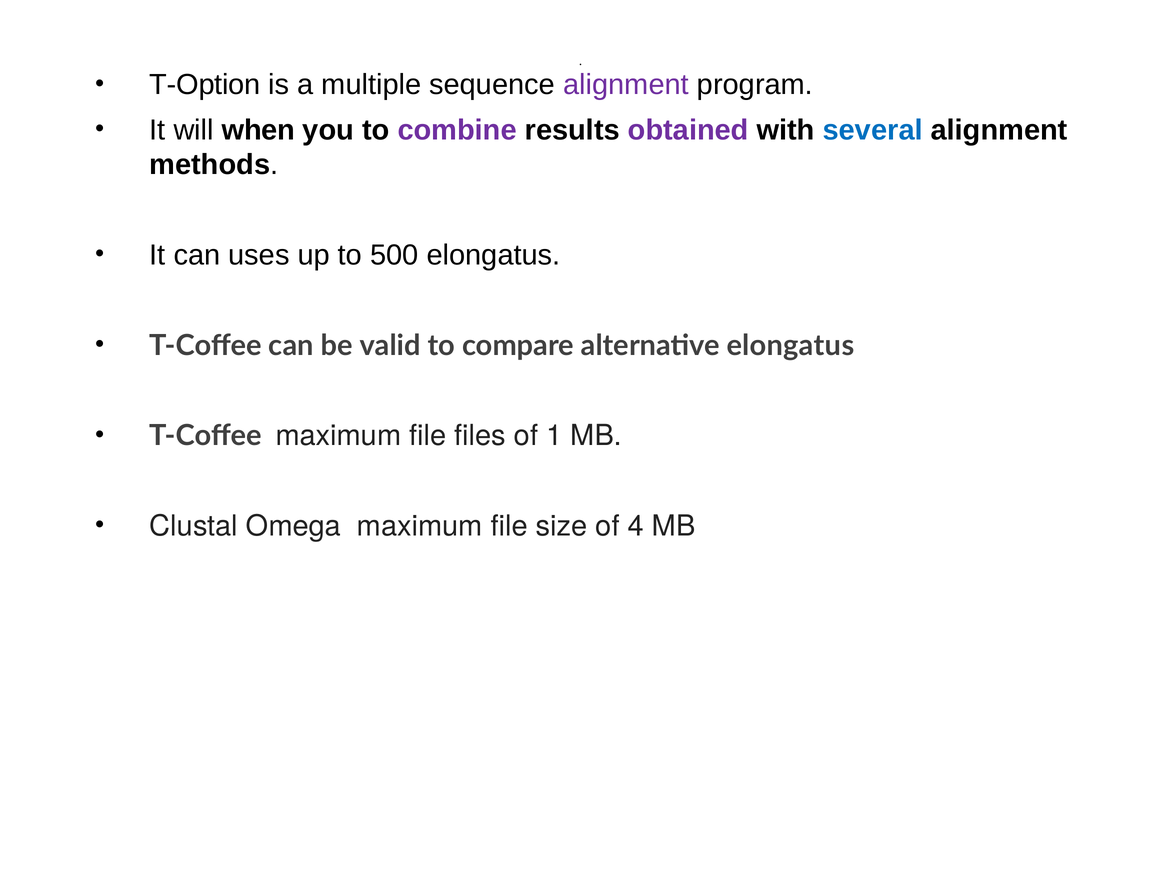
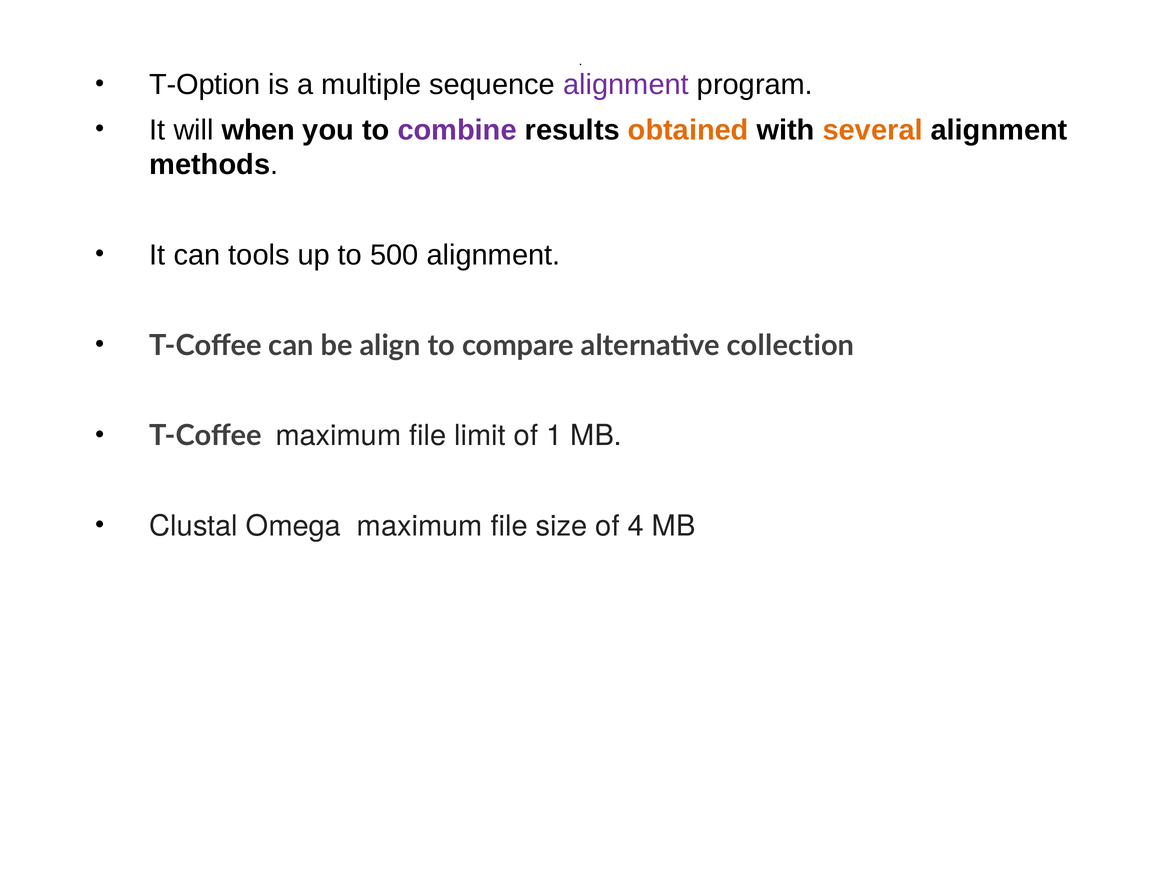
obtained colour: purple -> orange
several colour: blue -> orange
uses: uses -> tools
500 elongatus: elongatus -> alignment
valid: valid -> align
alternative elongatus: elongatus -> collection
files: files -> limit
